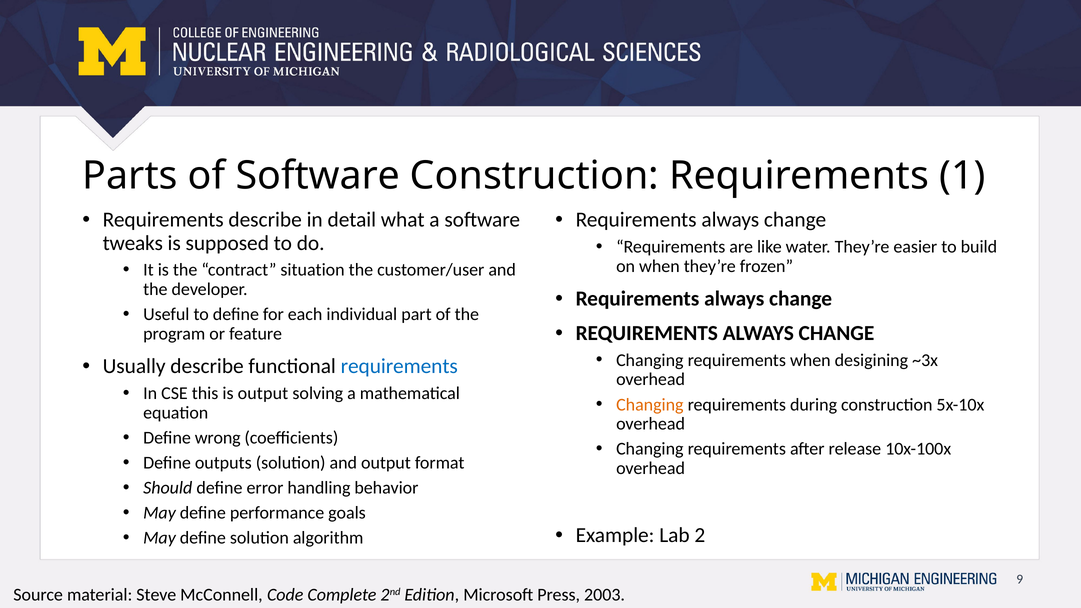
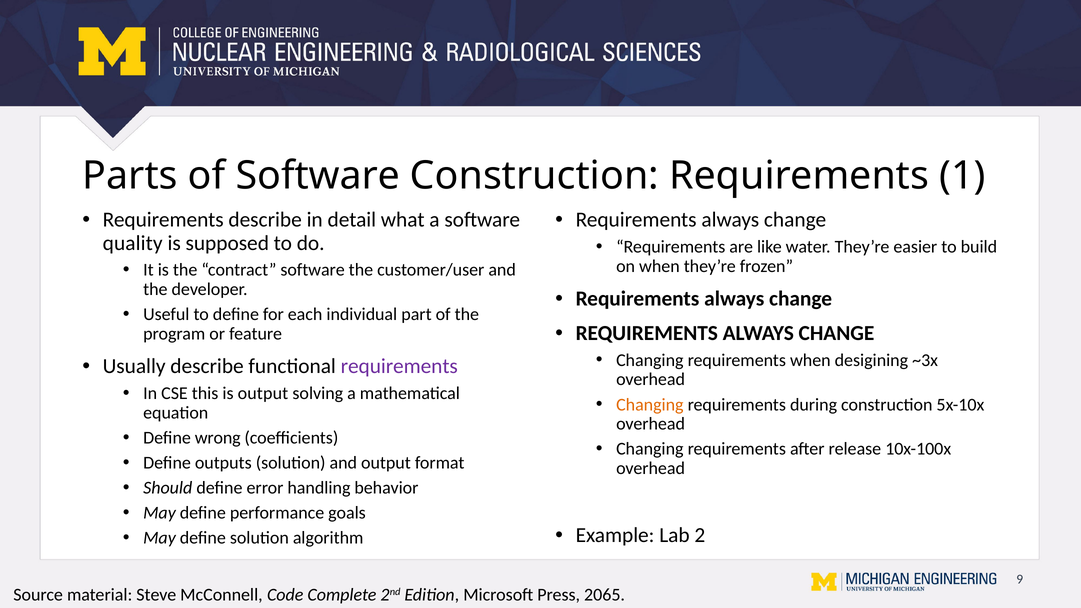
tweaks: tweaks -> quality
contract situation: situation -> software
requirements at (399, 366) colour: blue -> purple
2003: 2003 -> 2065
